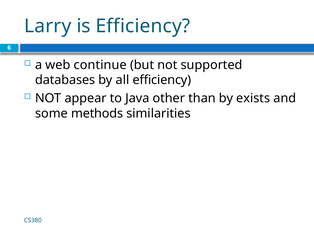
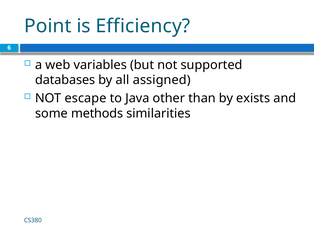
Larry: Larry -> Point
continue: continue -> variables
all efficiency: efficiency -> assigned
appear: appear -> escape
